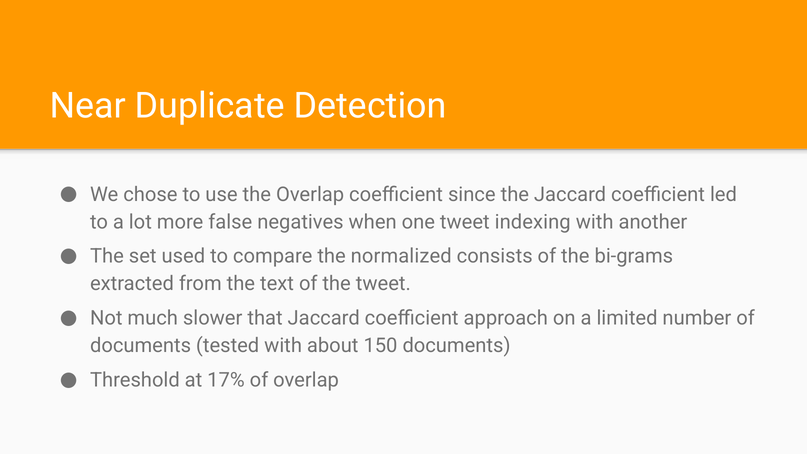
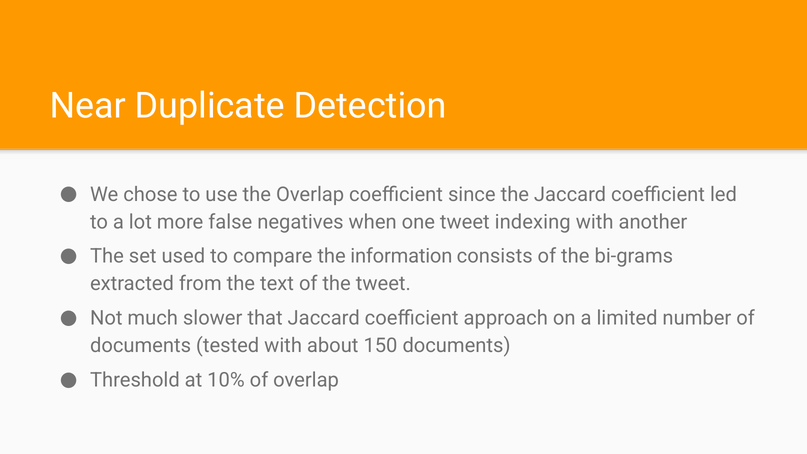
normalized: normalized -> information
17%: 17% -> 10%
